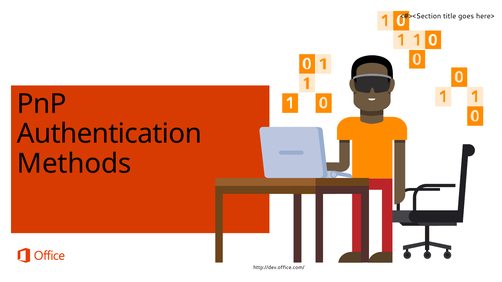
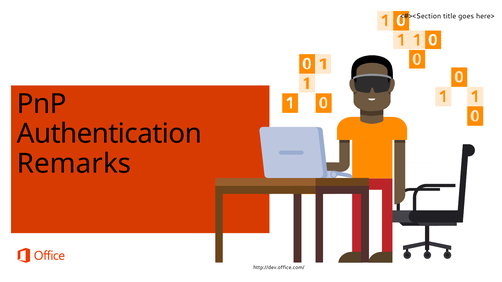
Methods: Methods -> Remarks
